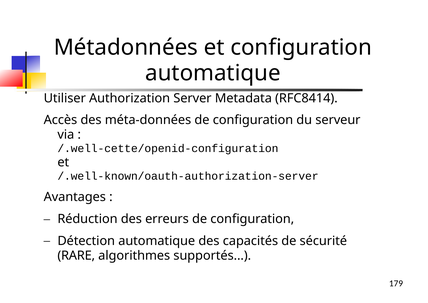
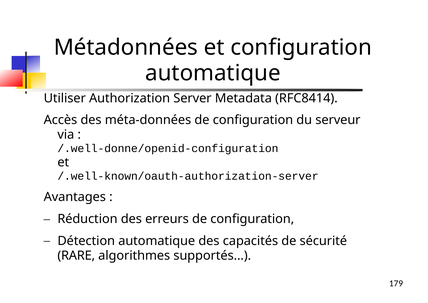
/.well-cette/openid-configuration: /.well-cette/openid-configuration -> /.well-donne/openid-configuration
